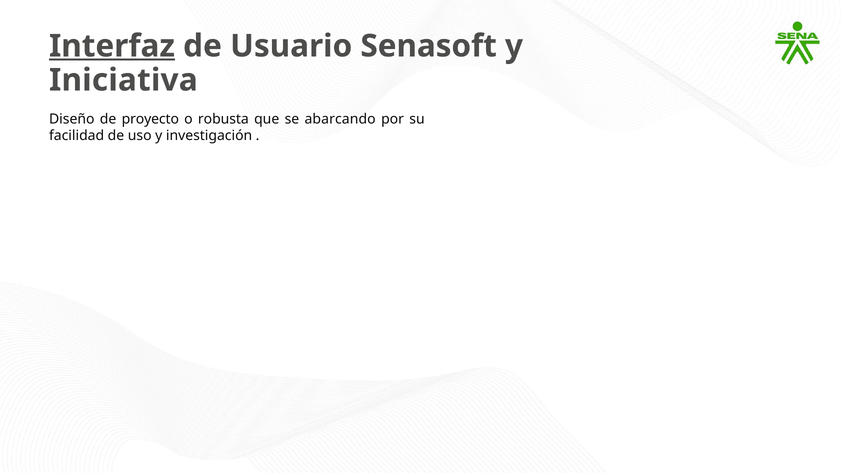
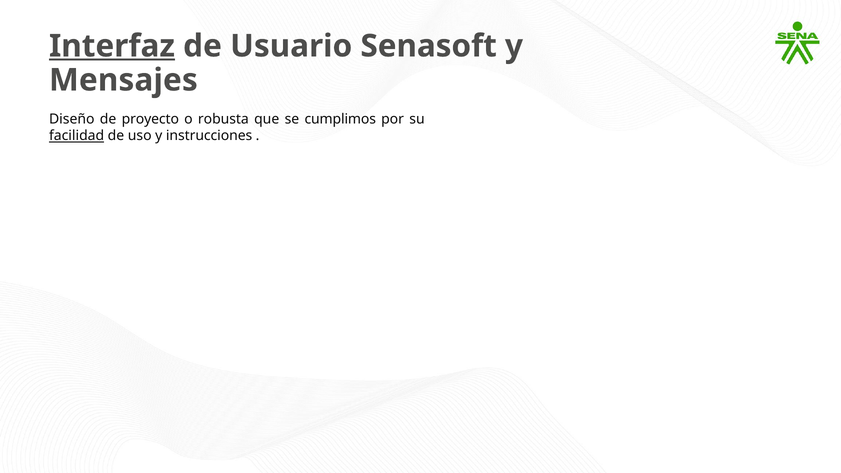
Iniciativa: Iniciativa -> Mensajes
abarcando: abarcando -> cumplimos
facilidad underline: none -> present
investigación: investigación -> instrucciones
